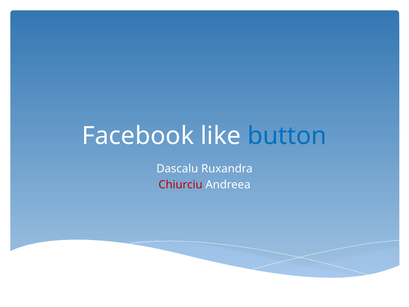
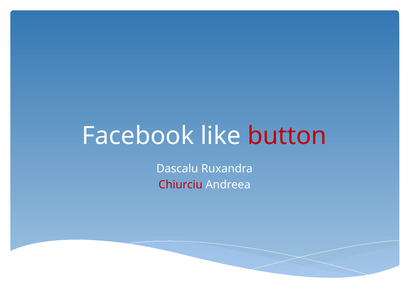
button colour: blue -> red
